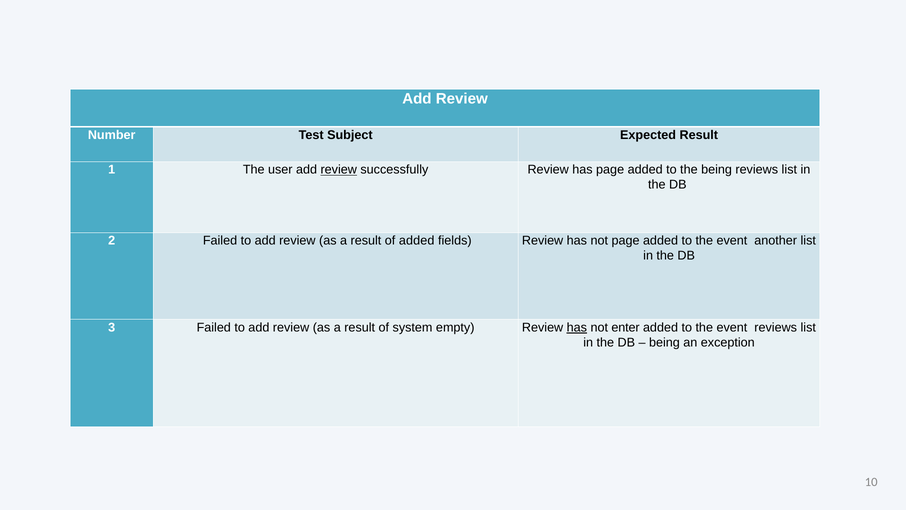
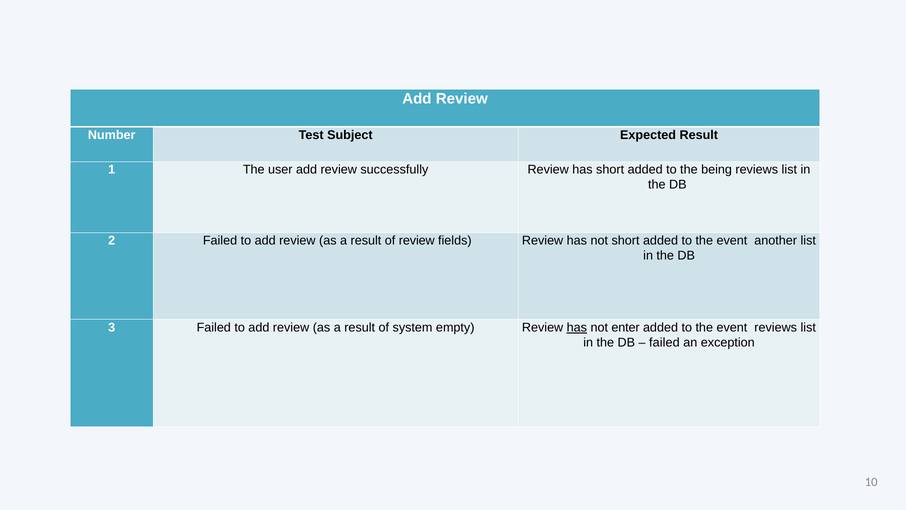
review at (339, 170) underline: present -> none
has page: page -> short
of added: added -> review
not page: page -> short
being at (664, 342): being -> failed
